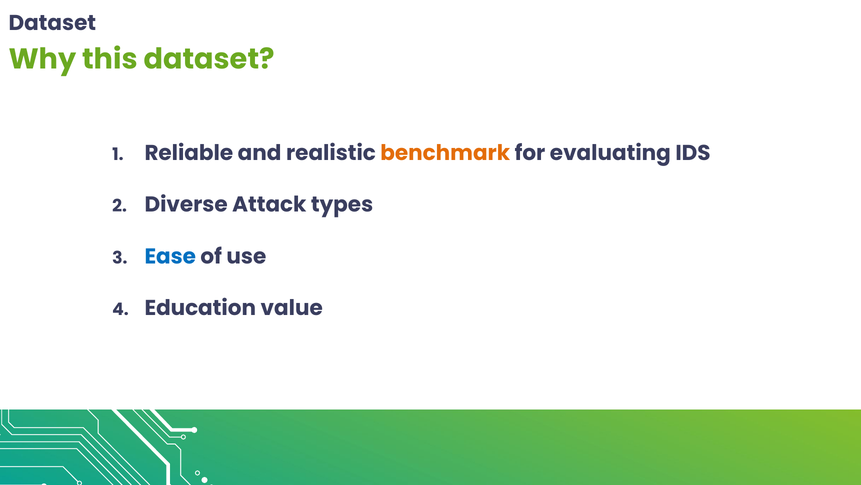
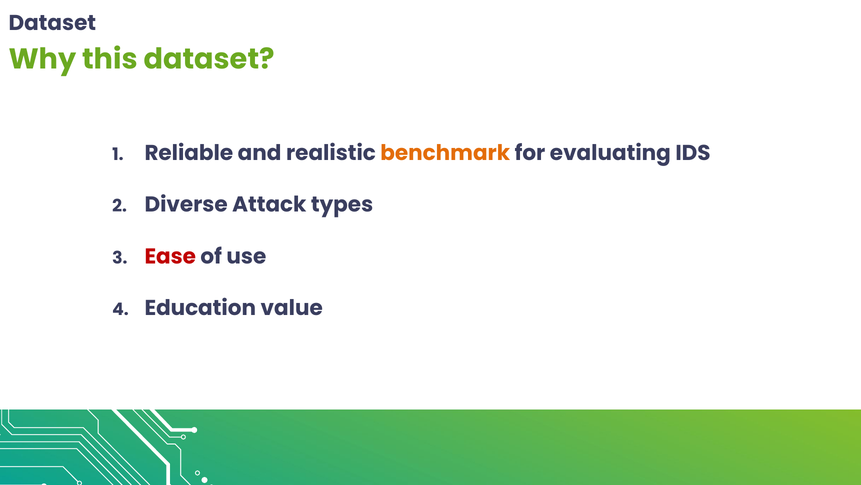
Ease colour: blue -> red
